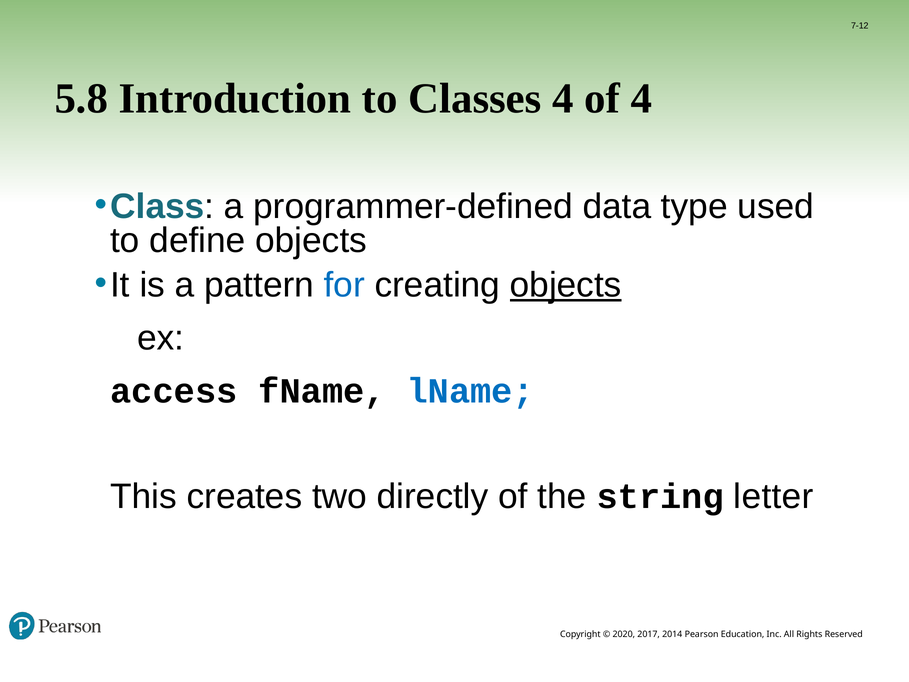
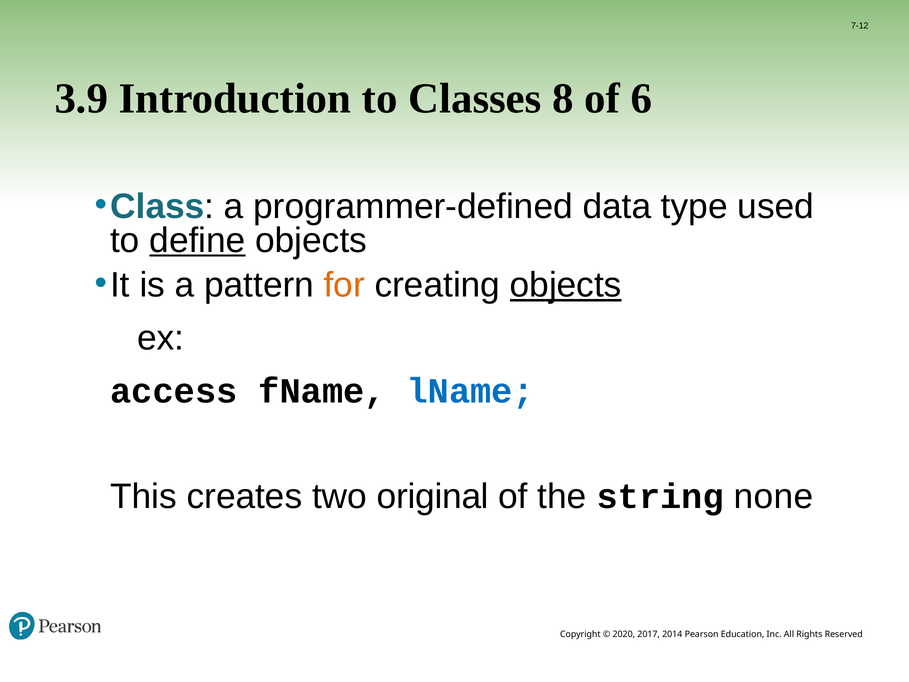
5.8: 5.8 -> 3.9
Classes 4: 4 -> 8
of 4: 4 -> 6
define underline: none -> present
for colour: blue -> orange
directly: directly -> original
letter: letter -> none
